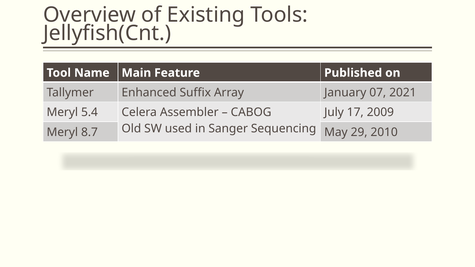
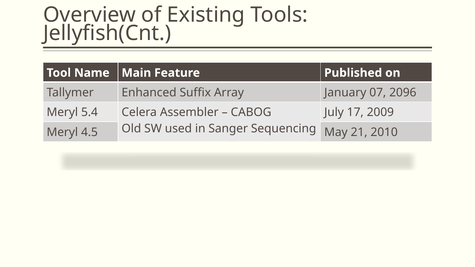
2021: 2021 -> 2096
8.7: 8.7 -> 4.5
29: 29 -> 21
